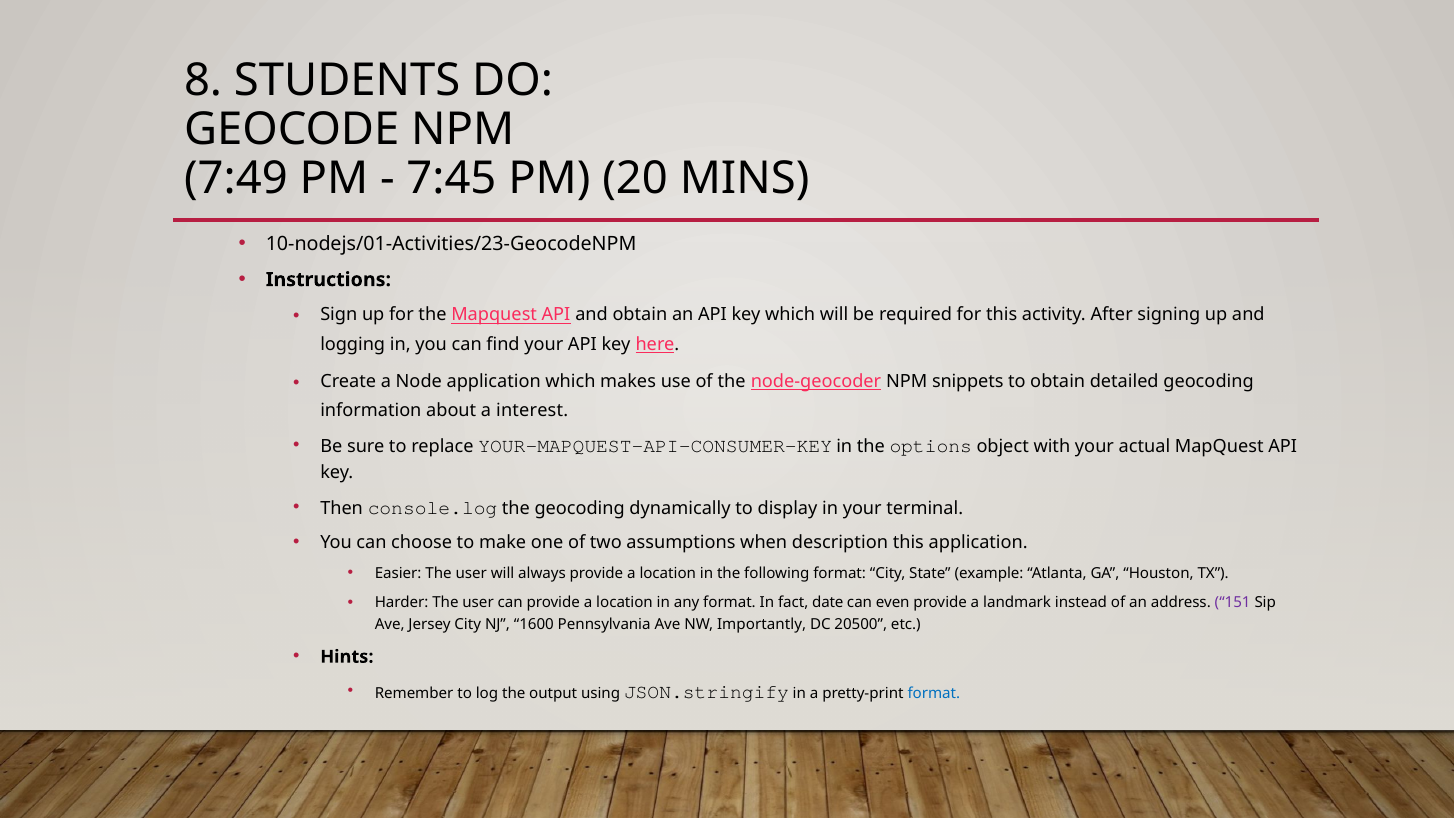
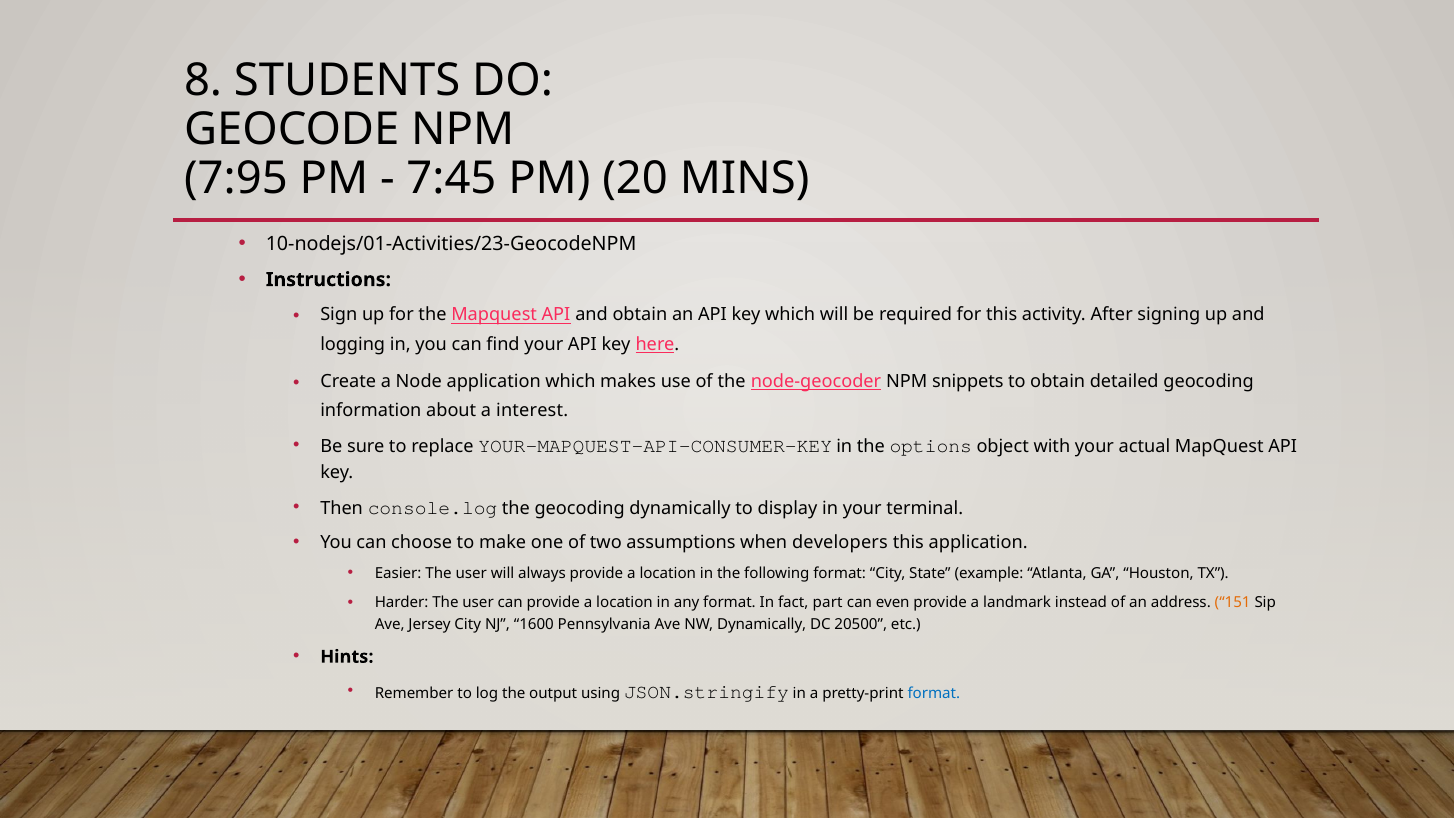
7:49: 7:49 -> 7:95
description: description -> developers
date: date -> part
151 colour: purple -> orange
NW Importantly: Importantly -> Dynamically
